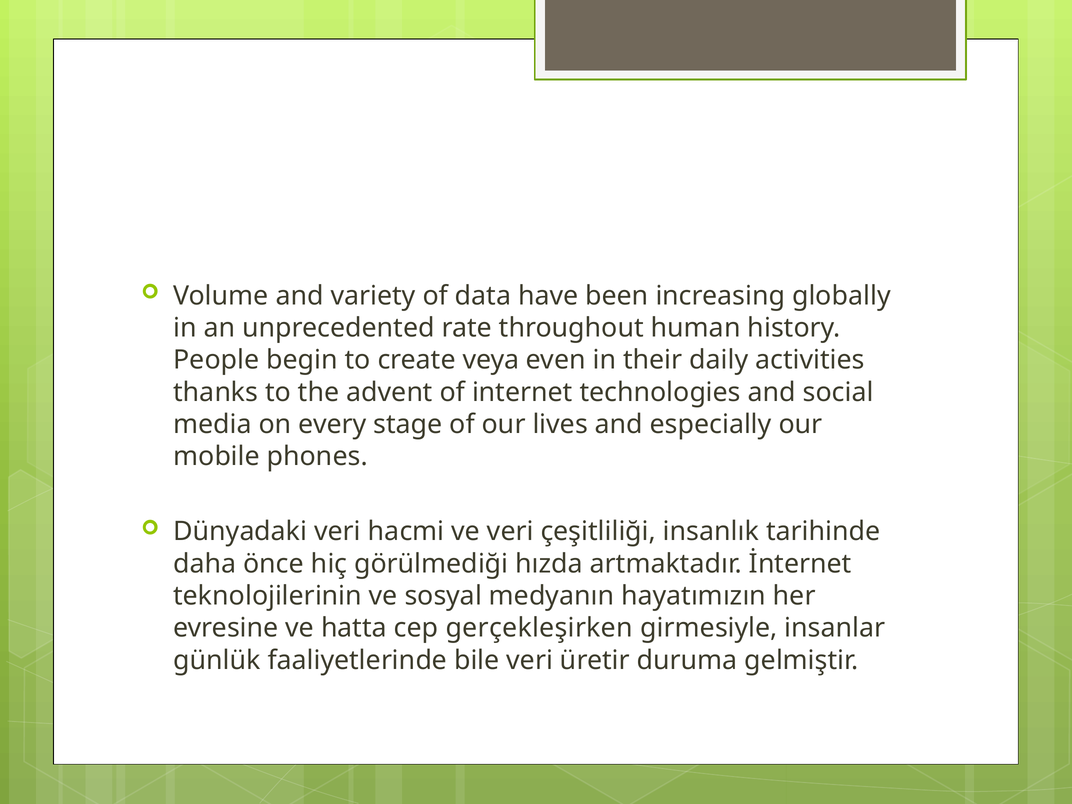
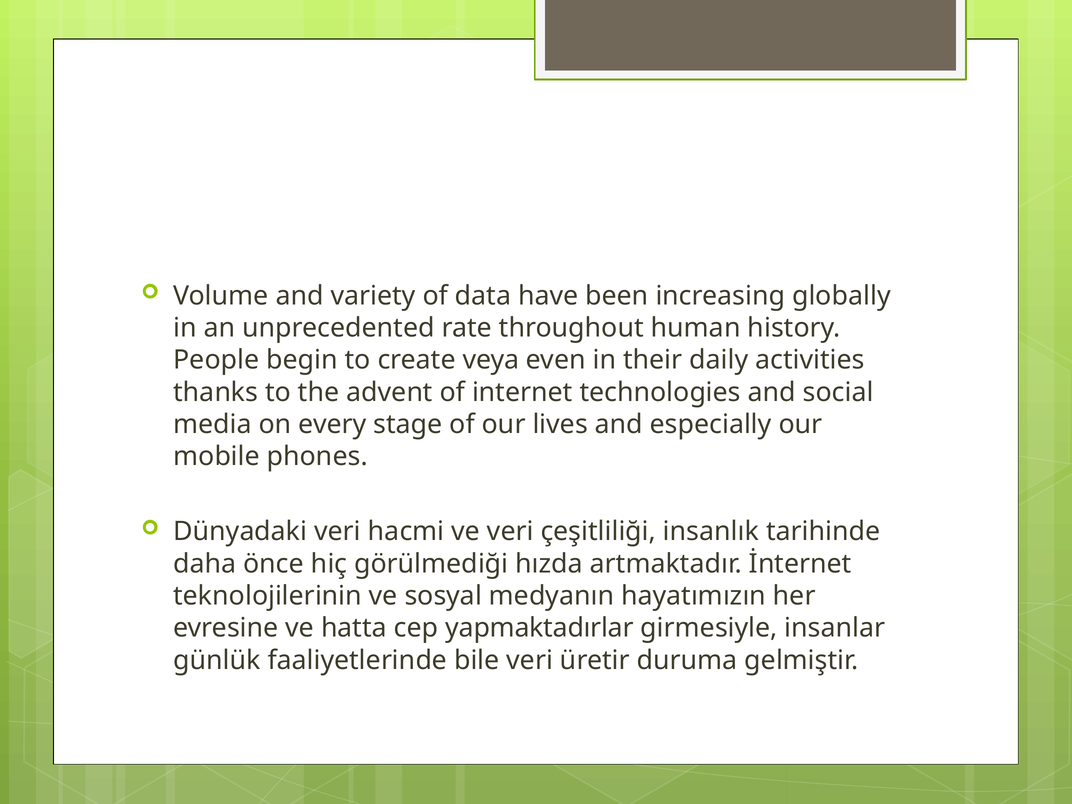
gerçekleşirken: gerçekleşirken -> yapmaktadırlar
